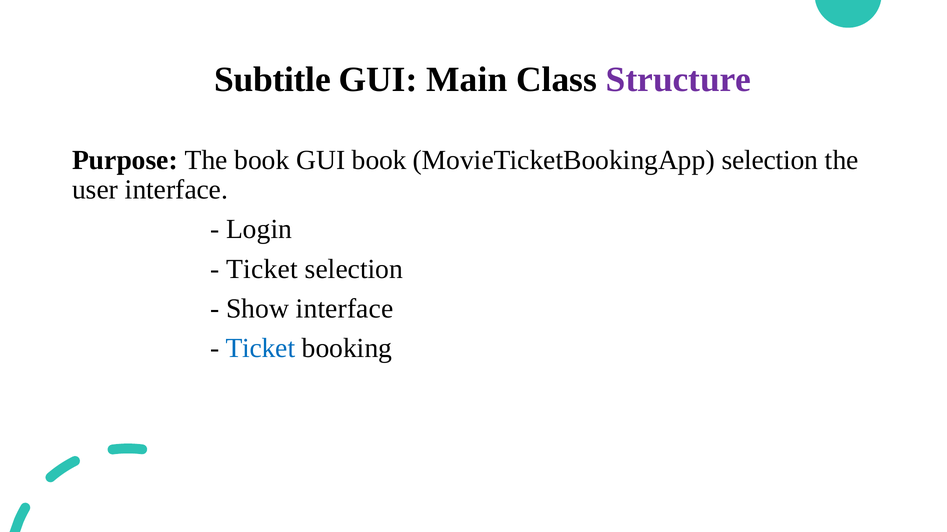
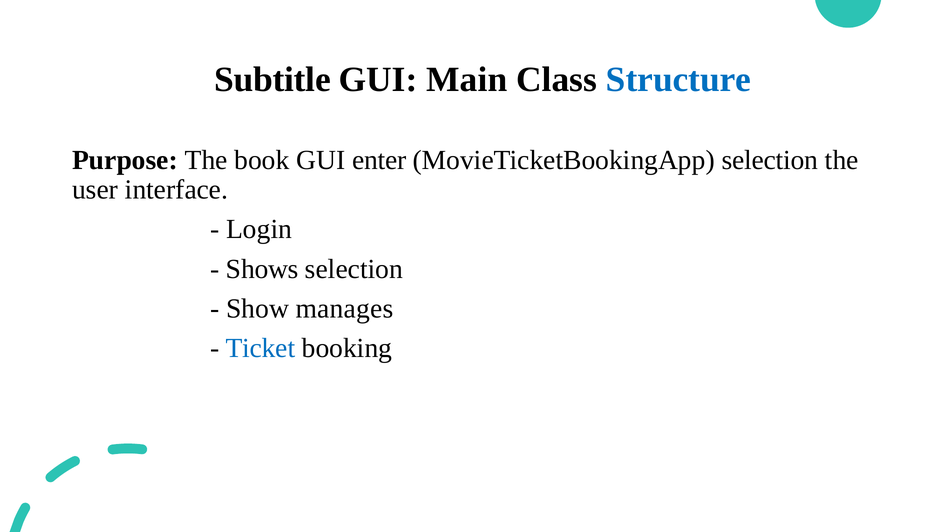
Structure colour: purple -> blue
GUI book: book -> enter
Ticket at (262, 269): Ticket -> Shows
Show interface: interface -> manages
